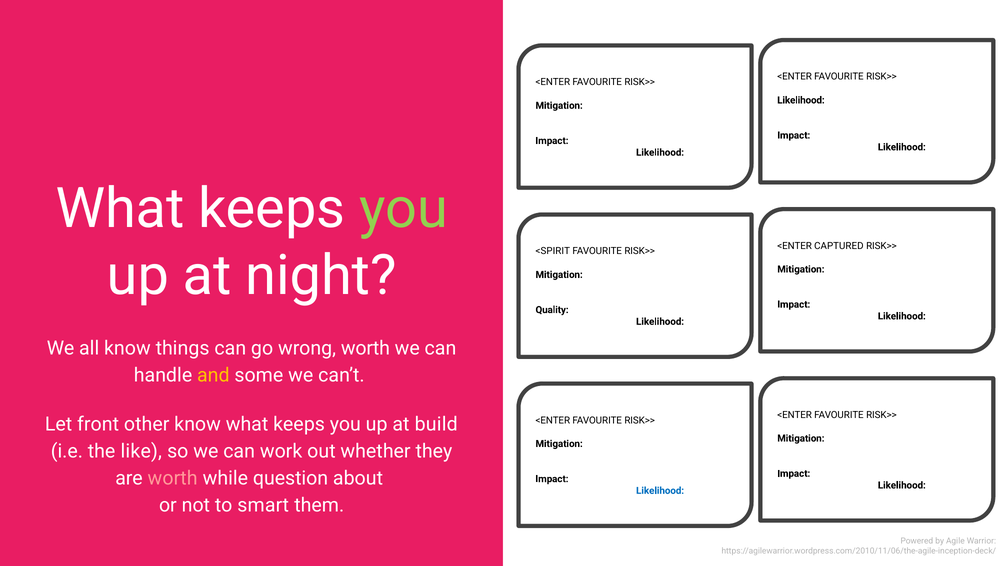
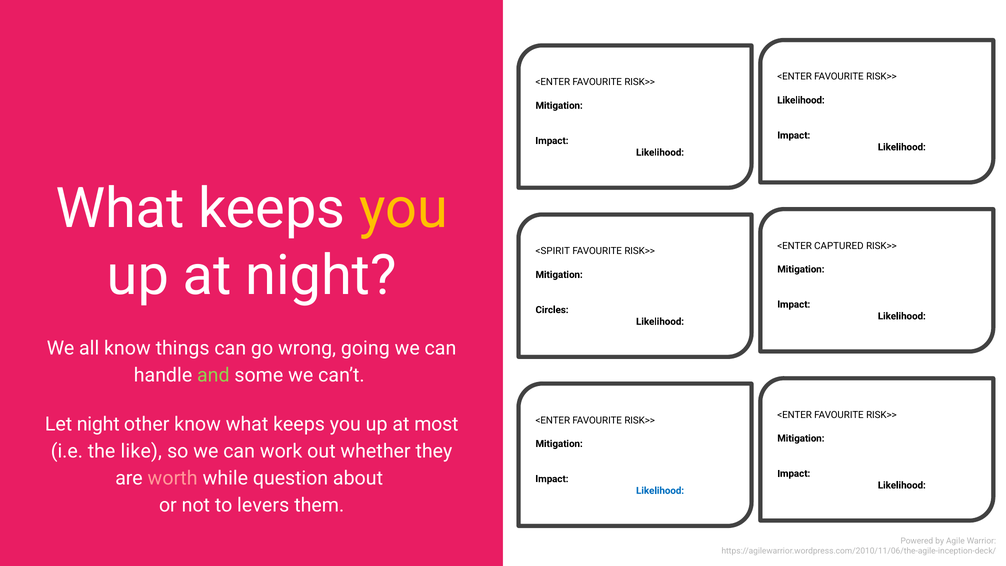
you at (403, 209) colour: light green -> yellow
Quality: Quality -> Circles
wrong worth: worth -> going
and colour: yellow -> light green
Let front: front -> night
build: build -> most
smart: smart -> levers
